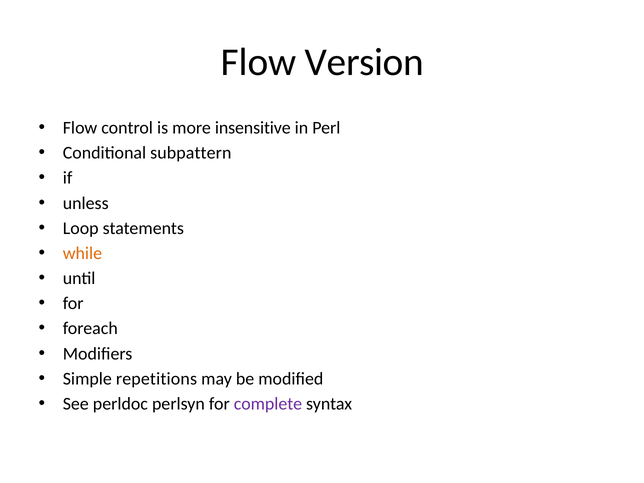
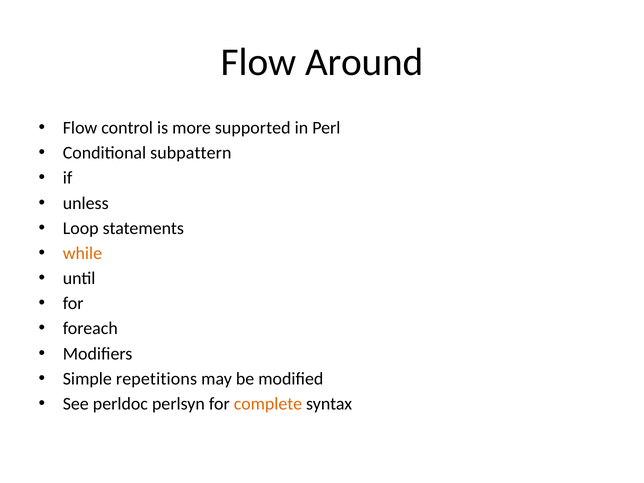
Version: Version -> Around
insensitive: insensitive -> supported
complete colour: purple -> orange
